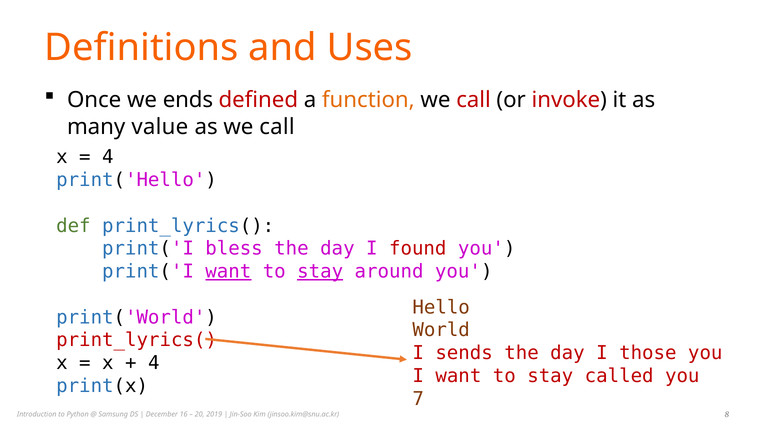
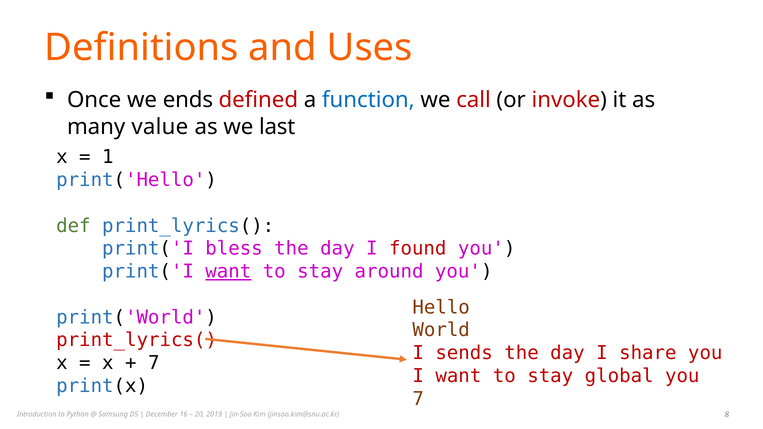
function colour: orange -> blue
as we call: call -> last
4 at (108, 157): 4 -> 1
stay at (320, 272) underline: present -> none
those: those -> share
4 at (154, 363): 4 -> 7
called: called -> global
